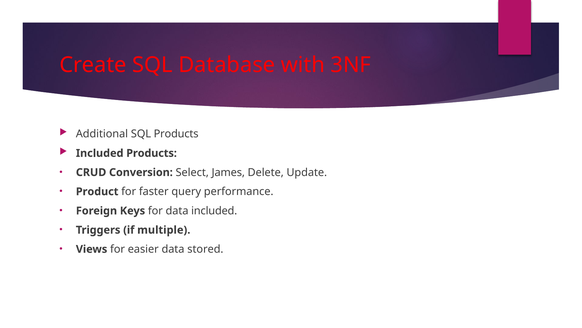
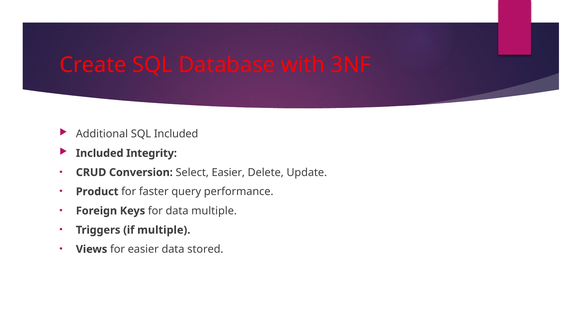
SQL Products: Products -> Included
Included Products: Products -> Integrity
Select James: James -> Easier
data included: included -> multiple
